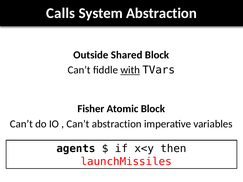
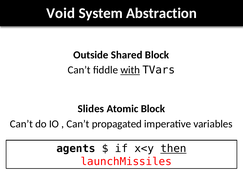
Calls: Calls -> Void
Fisher: Fisher -> Slides
Can’t abstraction: abstraction -> propagated
then underline: none -> present
